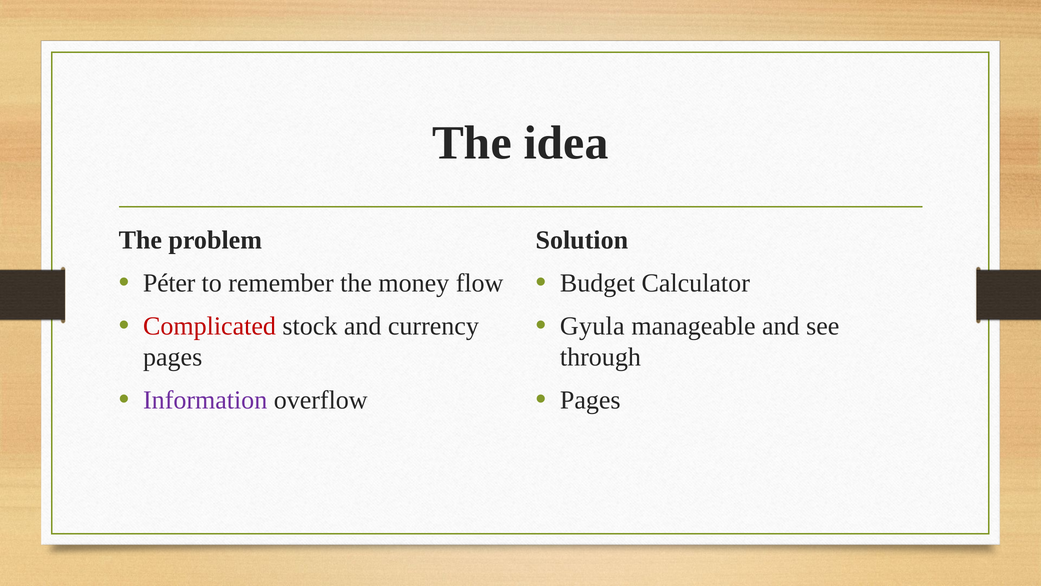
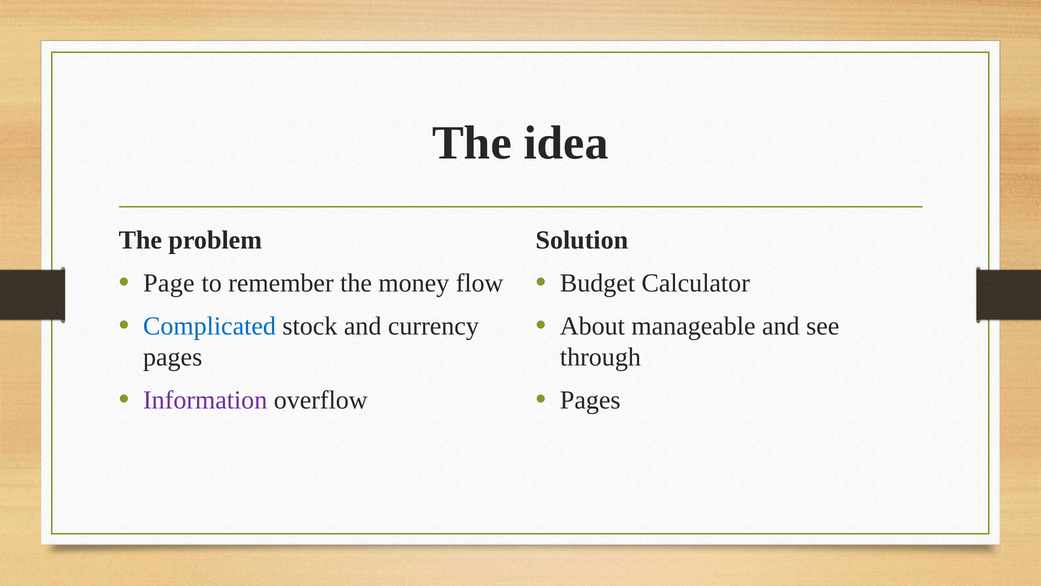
Péter: Péter -> Page
Complicated colour: red -> blue
Gyula: Gyula -> About
